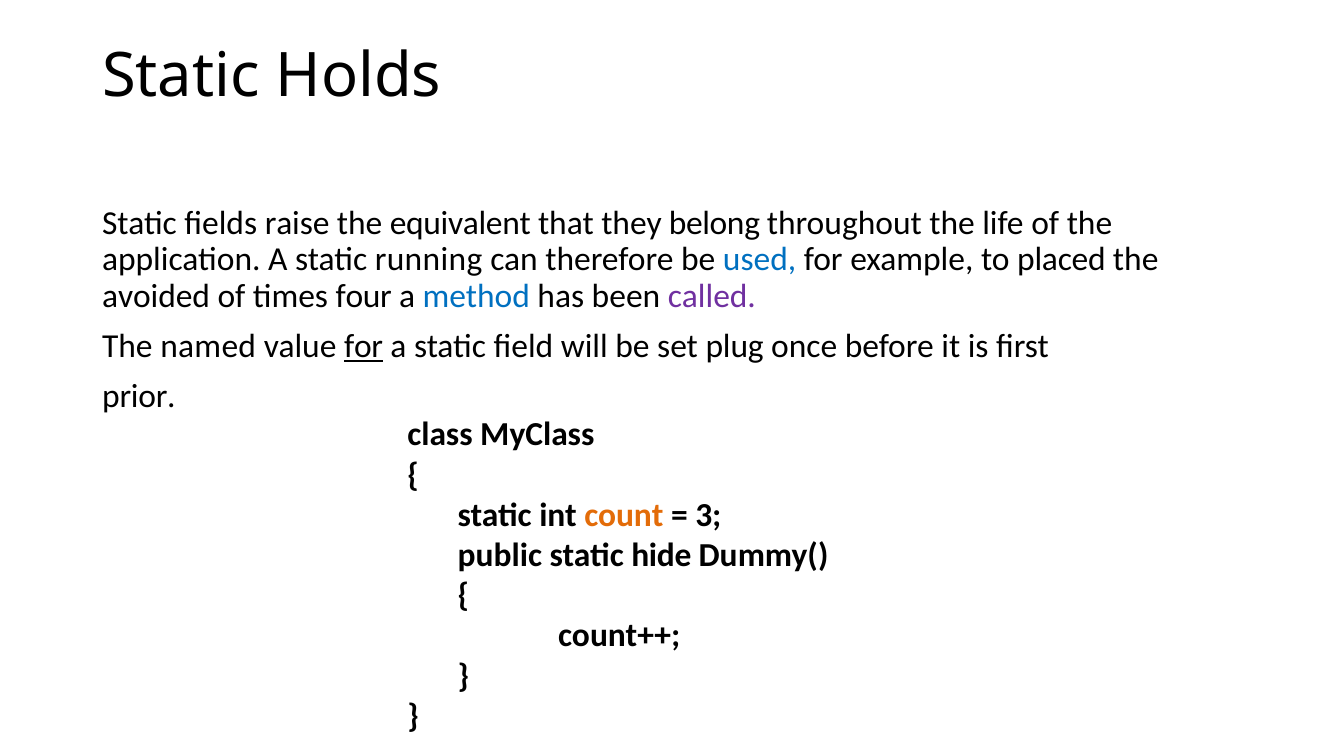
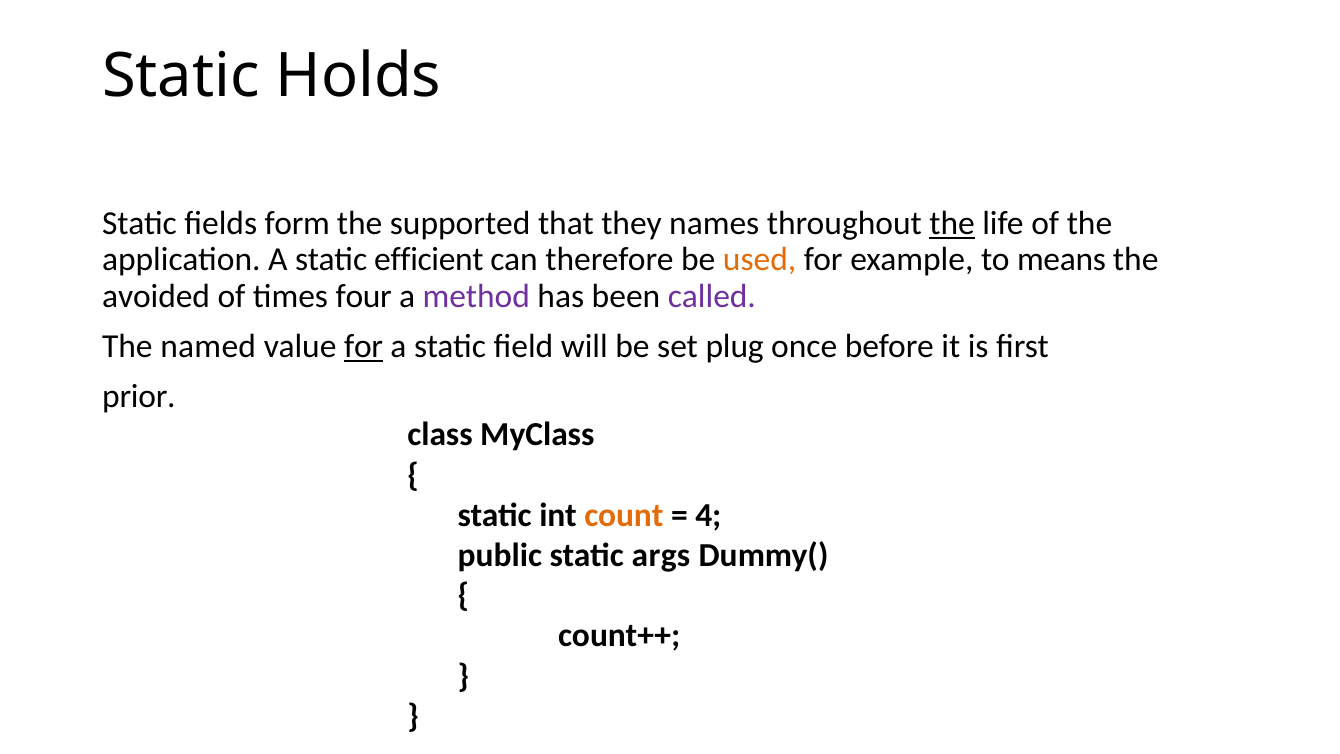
raise: raise -> form
equivalent: equivalent -> supported
belong: belong -> names
the at (952, 224) underline: none -> present
running: running -> efficient
used colour: blue -> orange
placed: placed -> means
method colour: blue -> purple
3: 3 -> 4
hide: hide -> args
